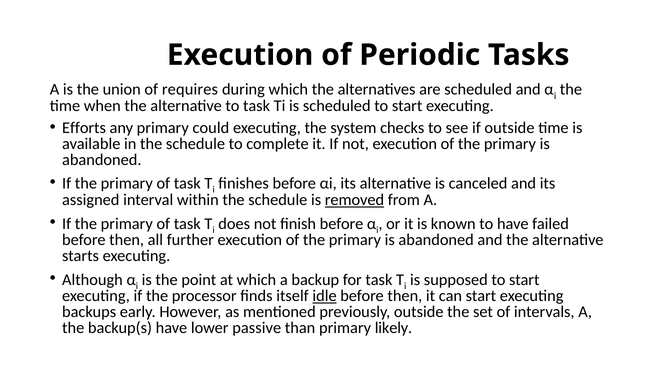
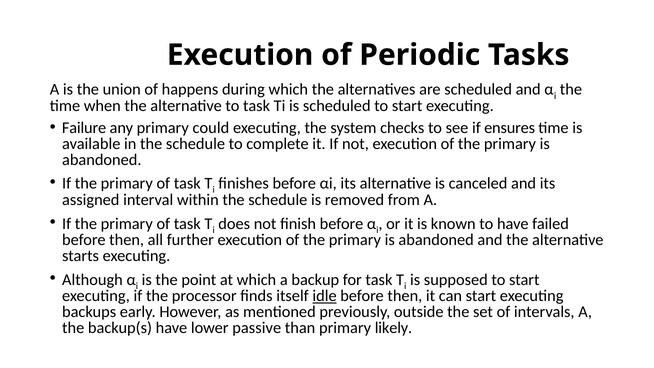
requires: requires -> happens
Efforts: Efforts -> Failure
if outside: outside -> ensures
removed underline: present -> none
